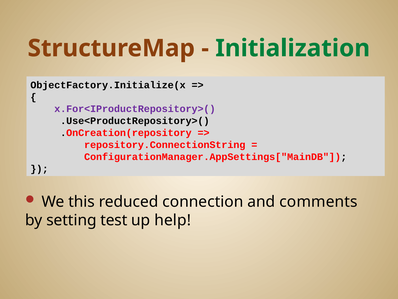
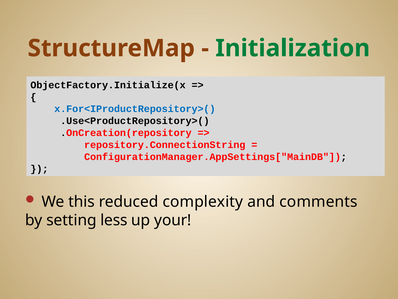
x.For<IProductRepository>( colour: purple -> blue
connection: connection -> complexity
test: test -> less
help: help -> your
